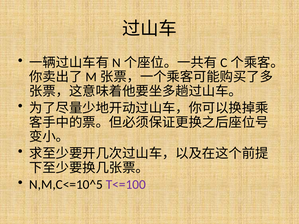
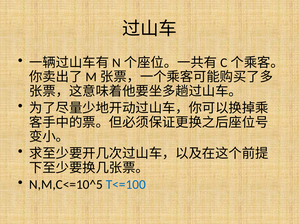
T<=100 colour: purple -> blue
